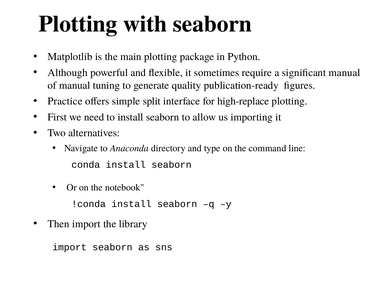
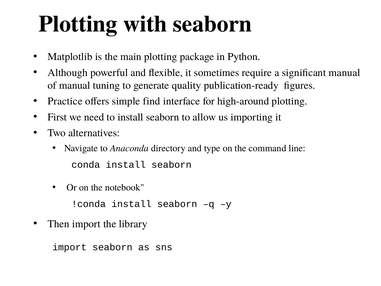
split: split -> find
high-replace: high-replace -> high-around
